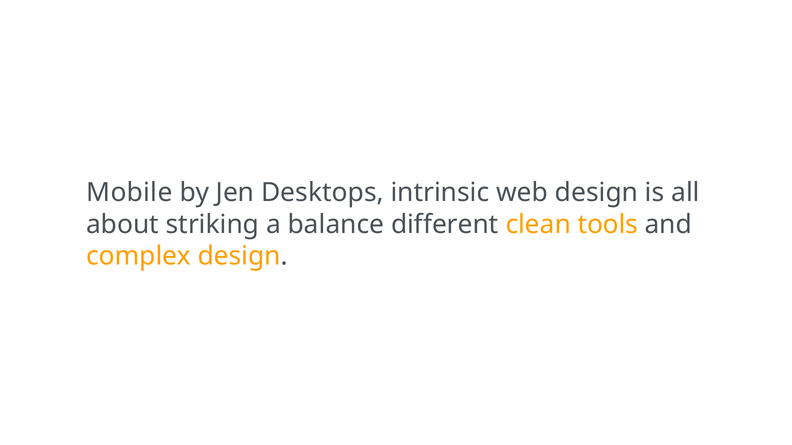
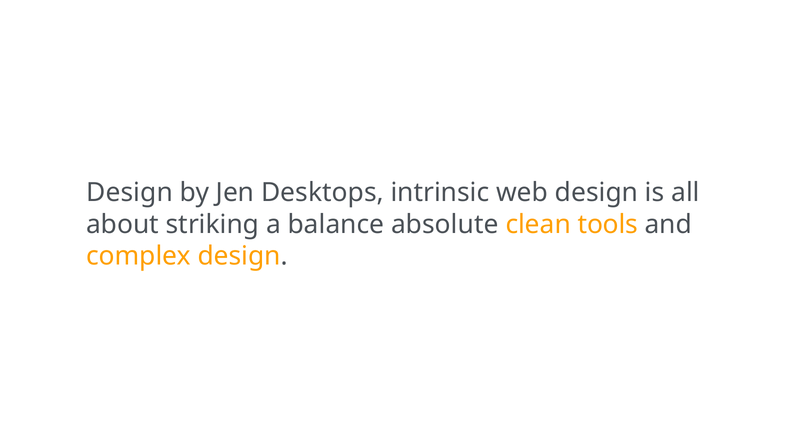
Mobile at (129, 193): Mobile -> Design
different: different -> absolute
